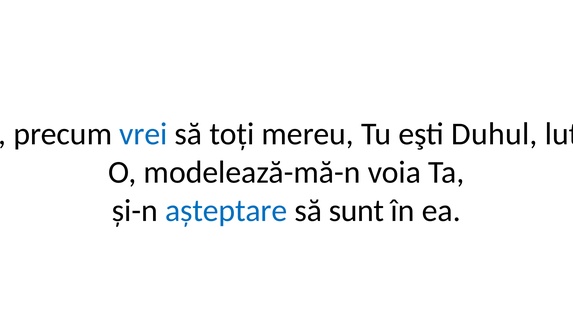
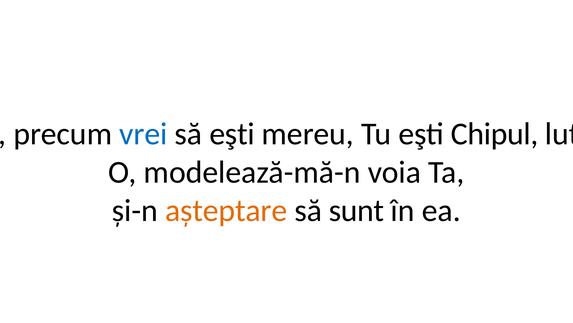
să toți: toți -> eşti
Duhul: Duhul -> Chipul
așteptare colour: blue -> orange
